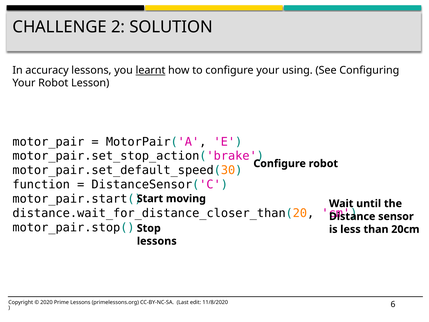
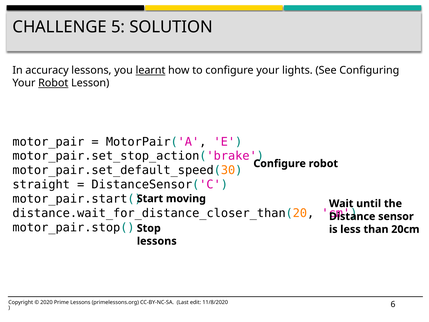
2: 2 -> 5
using: using -> lights
Robot at (53, 83) underline: none -> present
function: function -> straight
